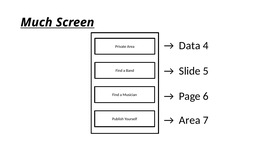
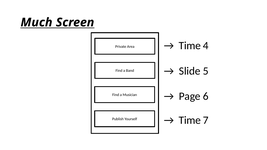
Data at (190, 46): Data -> Time
Area at (190, 120): Area -> Time
